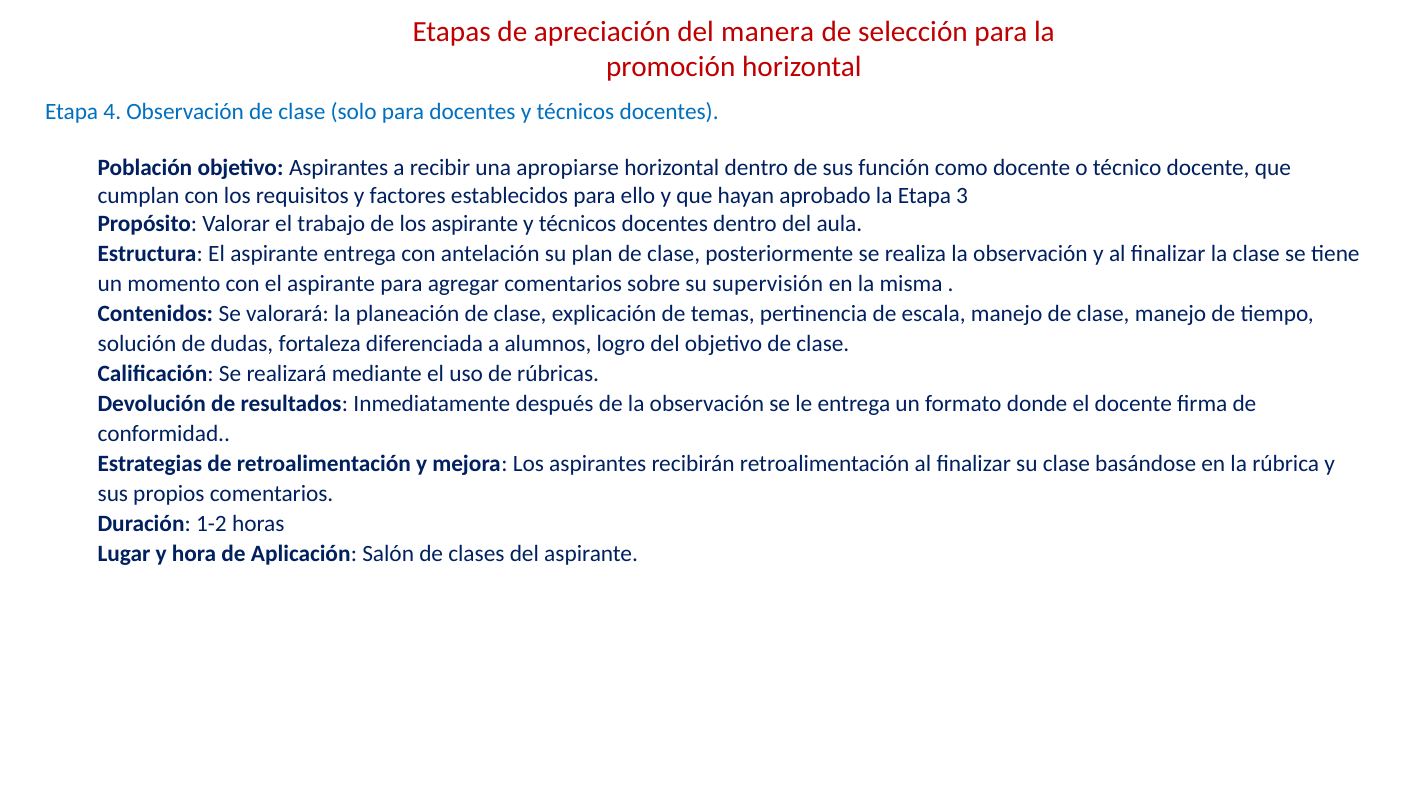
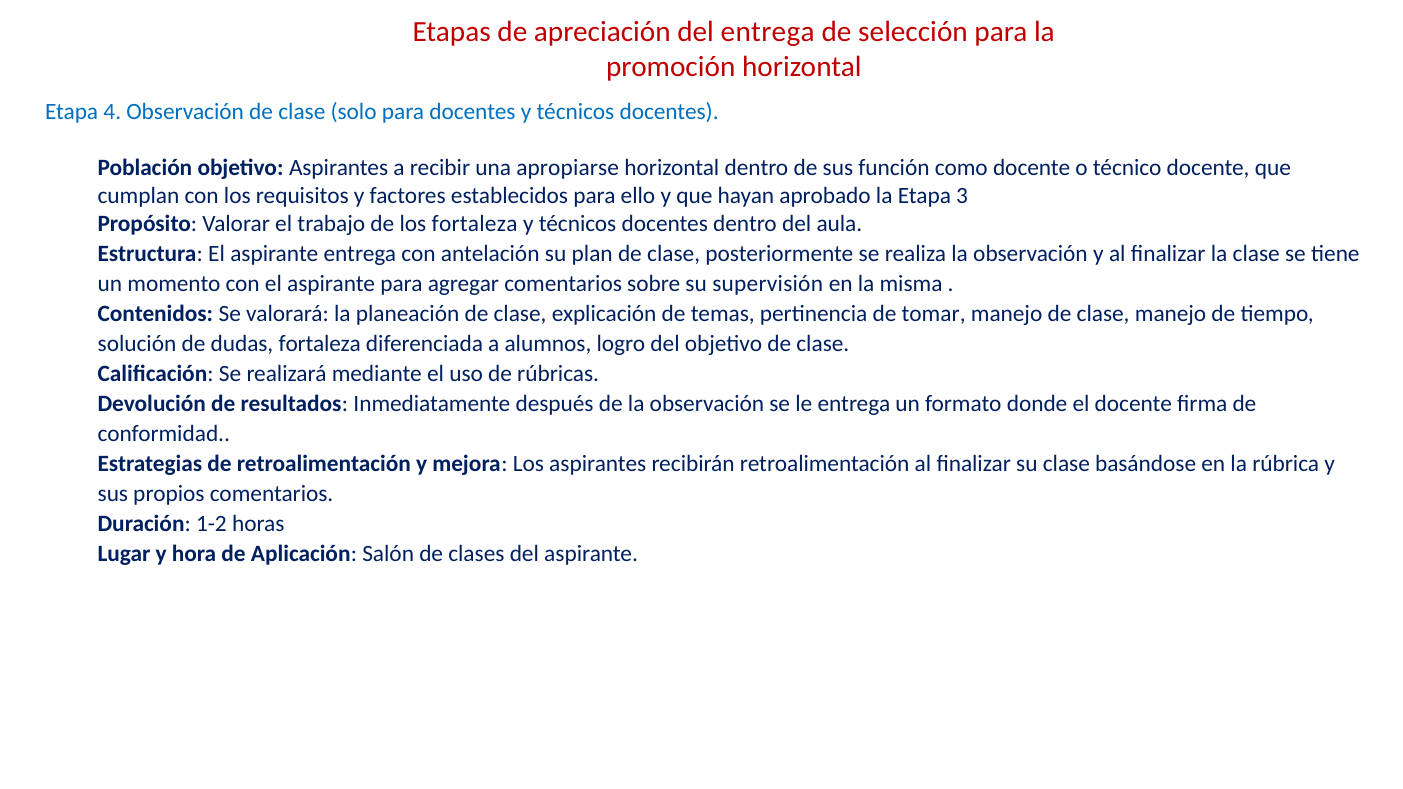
del manera: manera -> entrega
los aspirante: aspirante -> fortaleza
escala: escala -> tomar
